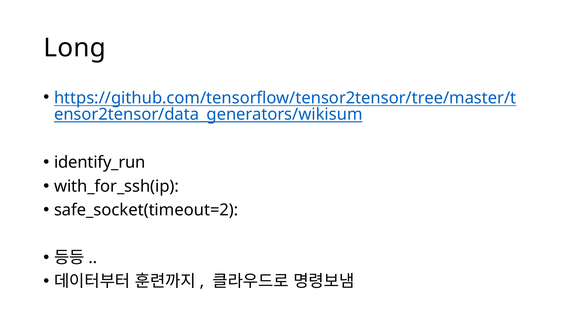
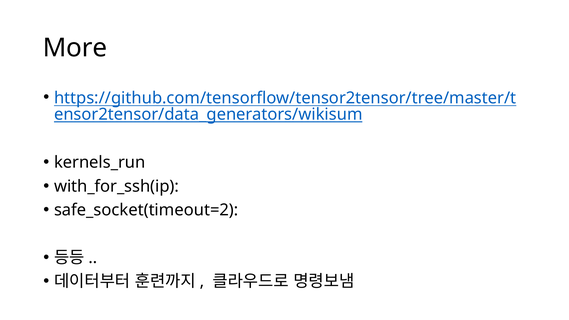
Long: Long -> More
identify_run: identify_run -> kernels_run
